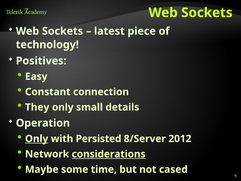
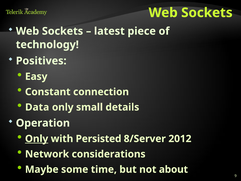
They: They -> Data
considerations underline: present -> none
cased: cased -> about
